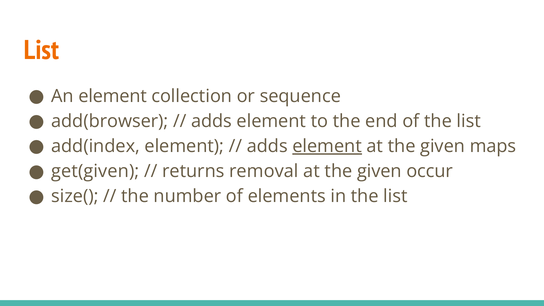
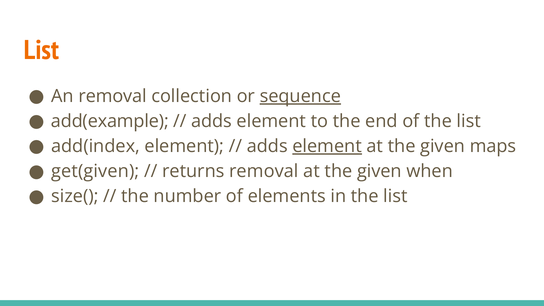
An element: element -> removal
sequence underline: none -> present
add(browser: add(browser -> add(example
occur: occur -> when
